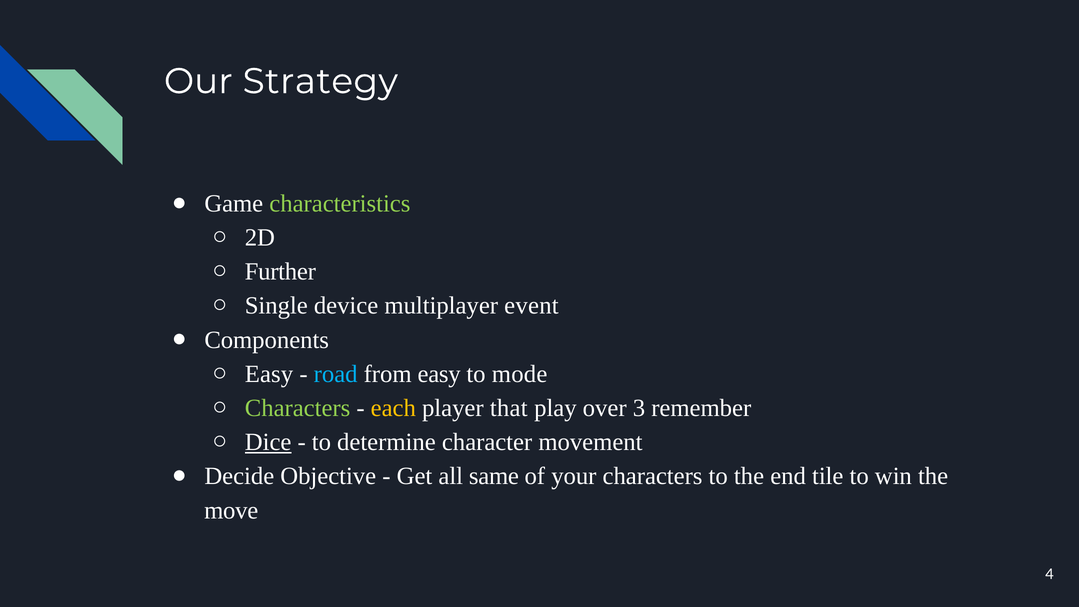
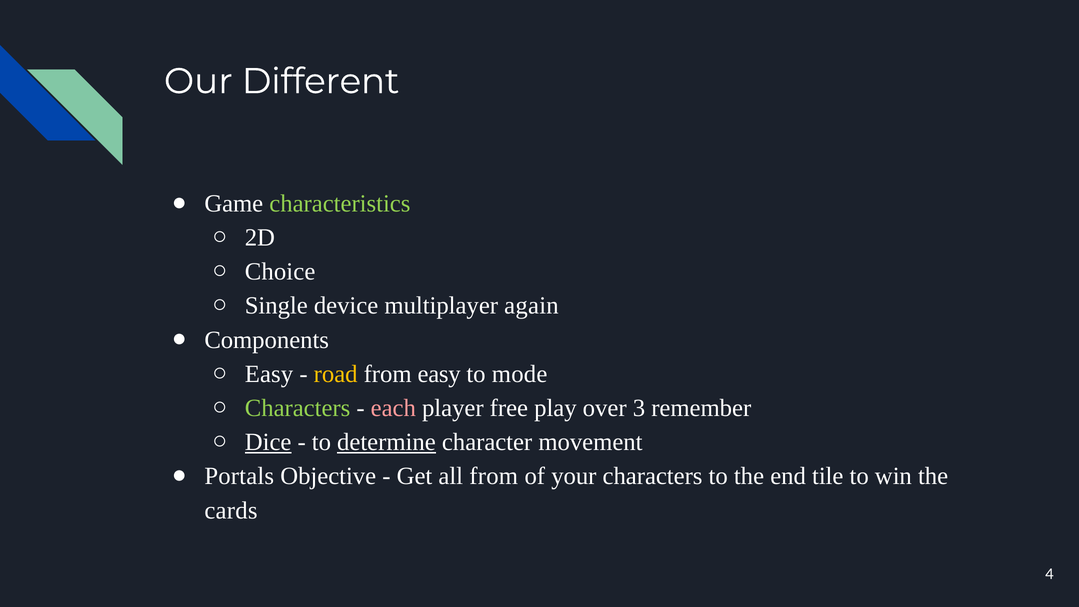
Strategy: Strategy -> Different
Further: Further -> Choice
event: event -> again
road colour: light blue -> yellow
each colour: yellow -> pink
that: that -> free
determine underline: none -> present
Decide: Decide -> Portals
all same: same -> from
move: move -> cards
